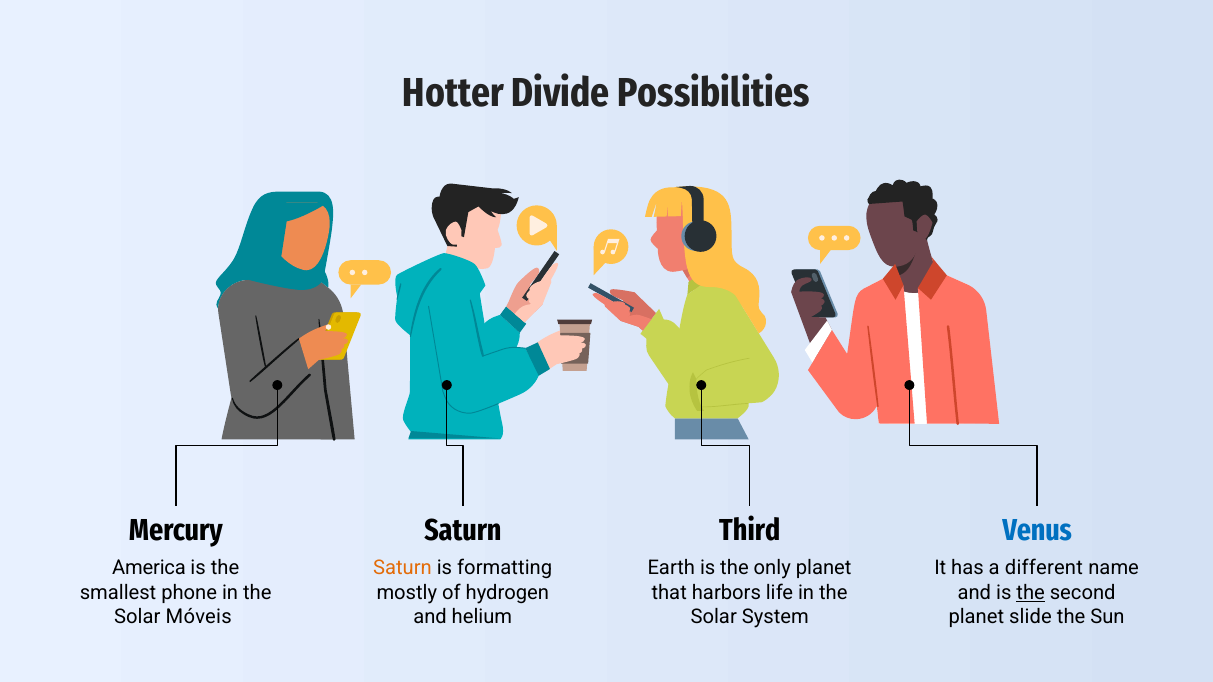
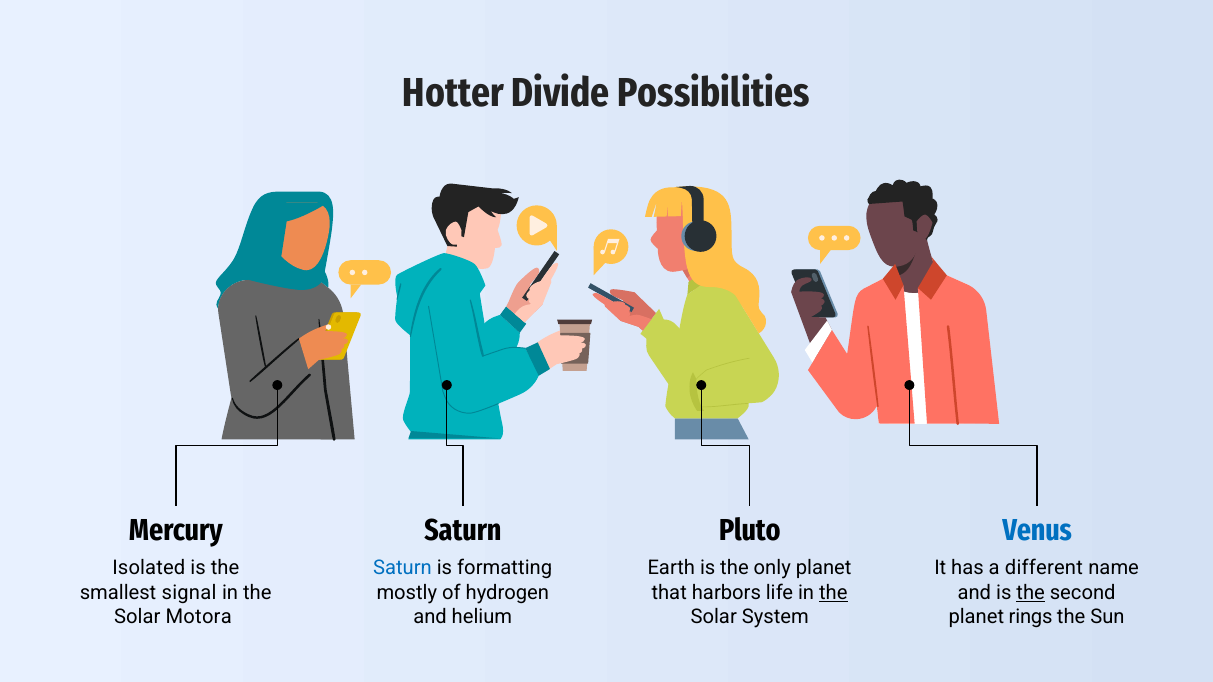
Third: Third -> Pluto
America: America -> Isolated
Saturn at (403, 569) colour: orange -> blue
phone: phone -> signal
the at (833, 593) underline: none -> present
Móveis: Móveis -> Motora
slide: slide -> rings
